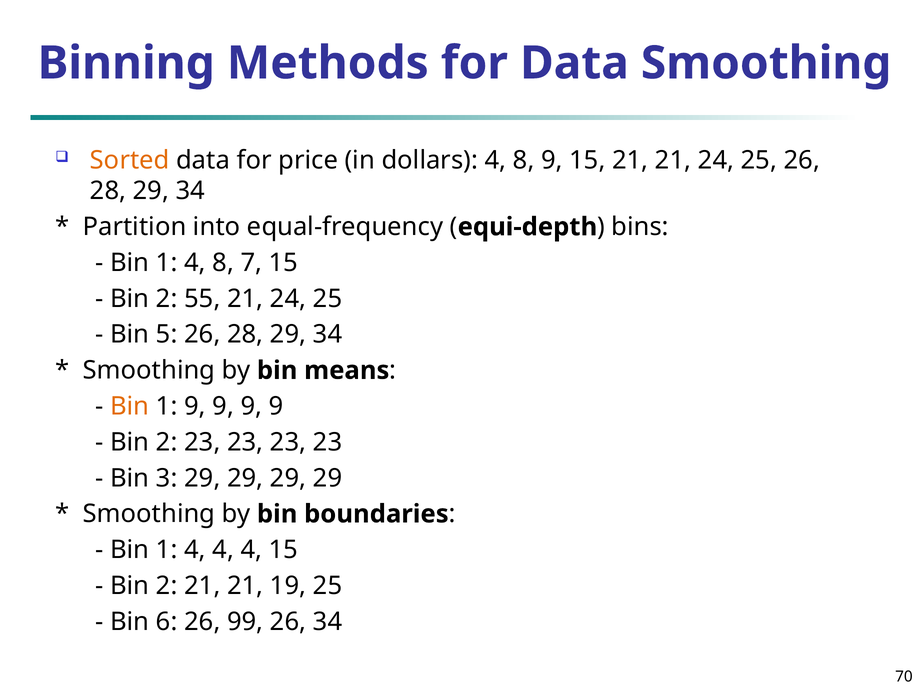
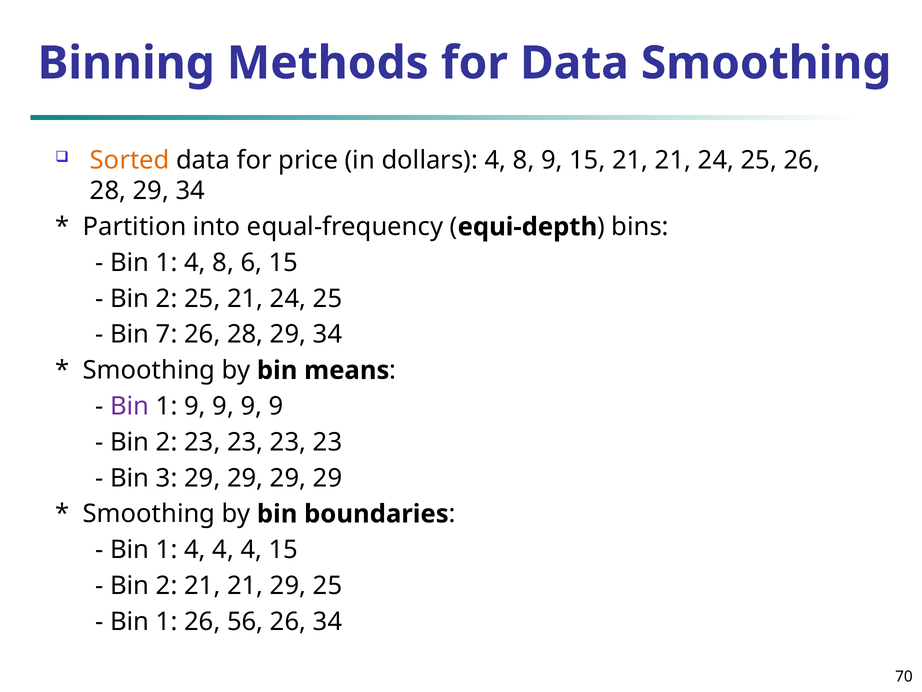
7: 7 -> 6
2 55: 55 -> 25
5: 5 -> 7
Bin at (130, 406) colour: orange -> purple
21 19: 19 -> 29
6 at (167, 621): 6 -> 1
99: 99 -> 56
